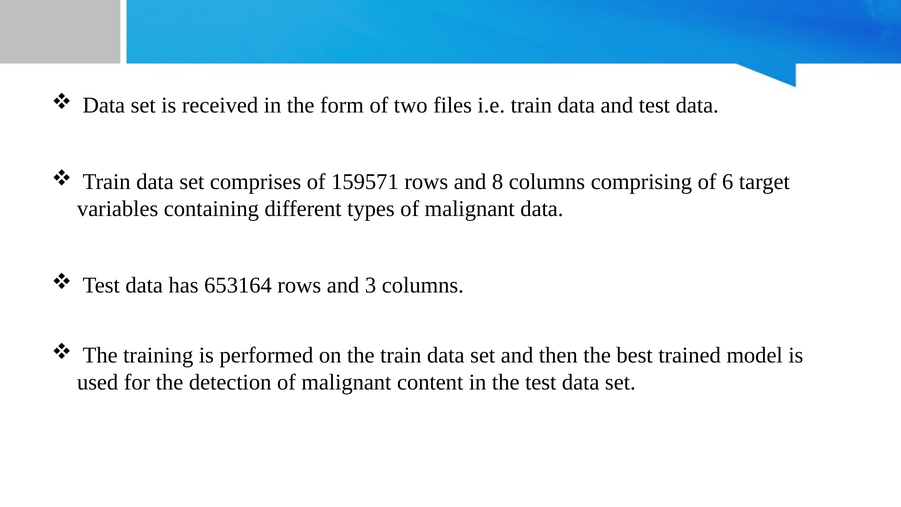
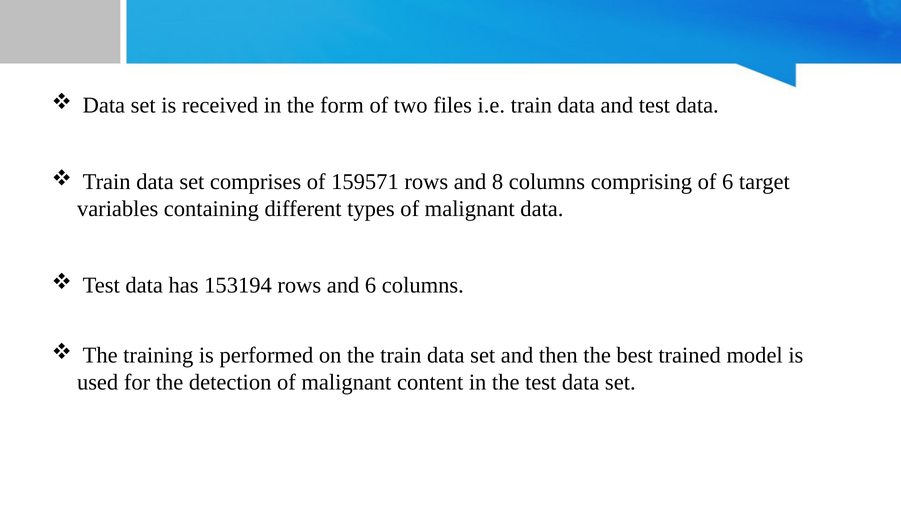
653164: 653164 -> 153194
and 3: 3 -> 6
